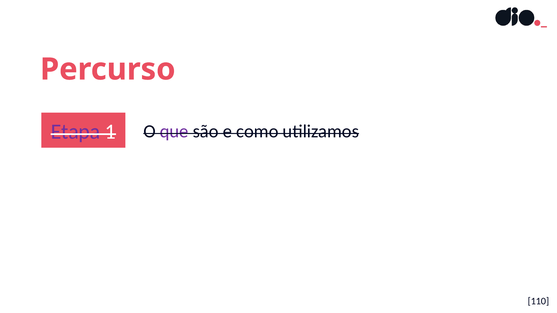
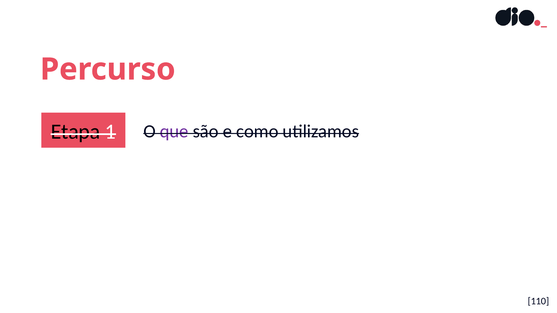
Etapa colour: purple -> black
